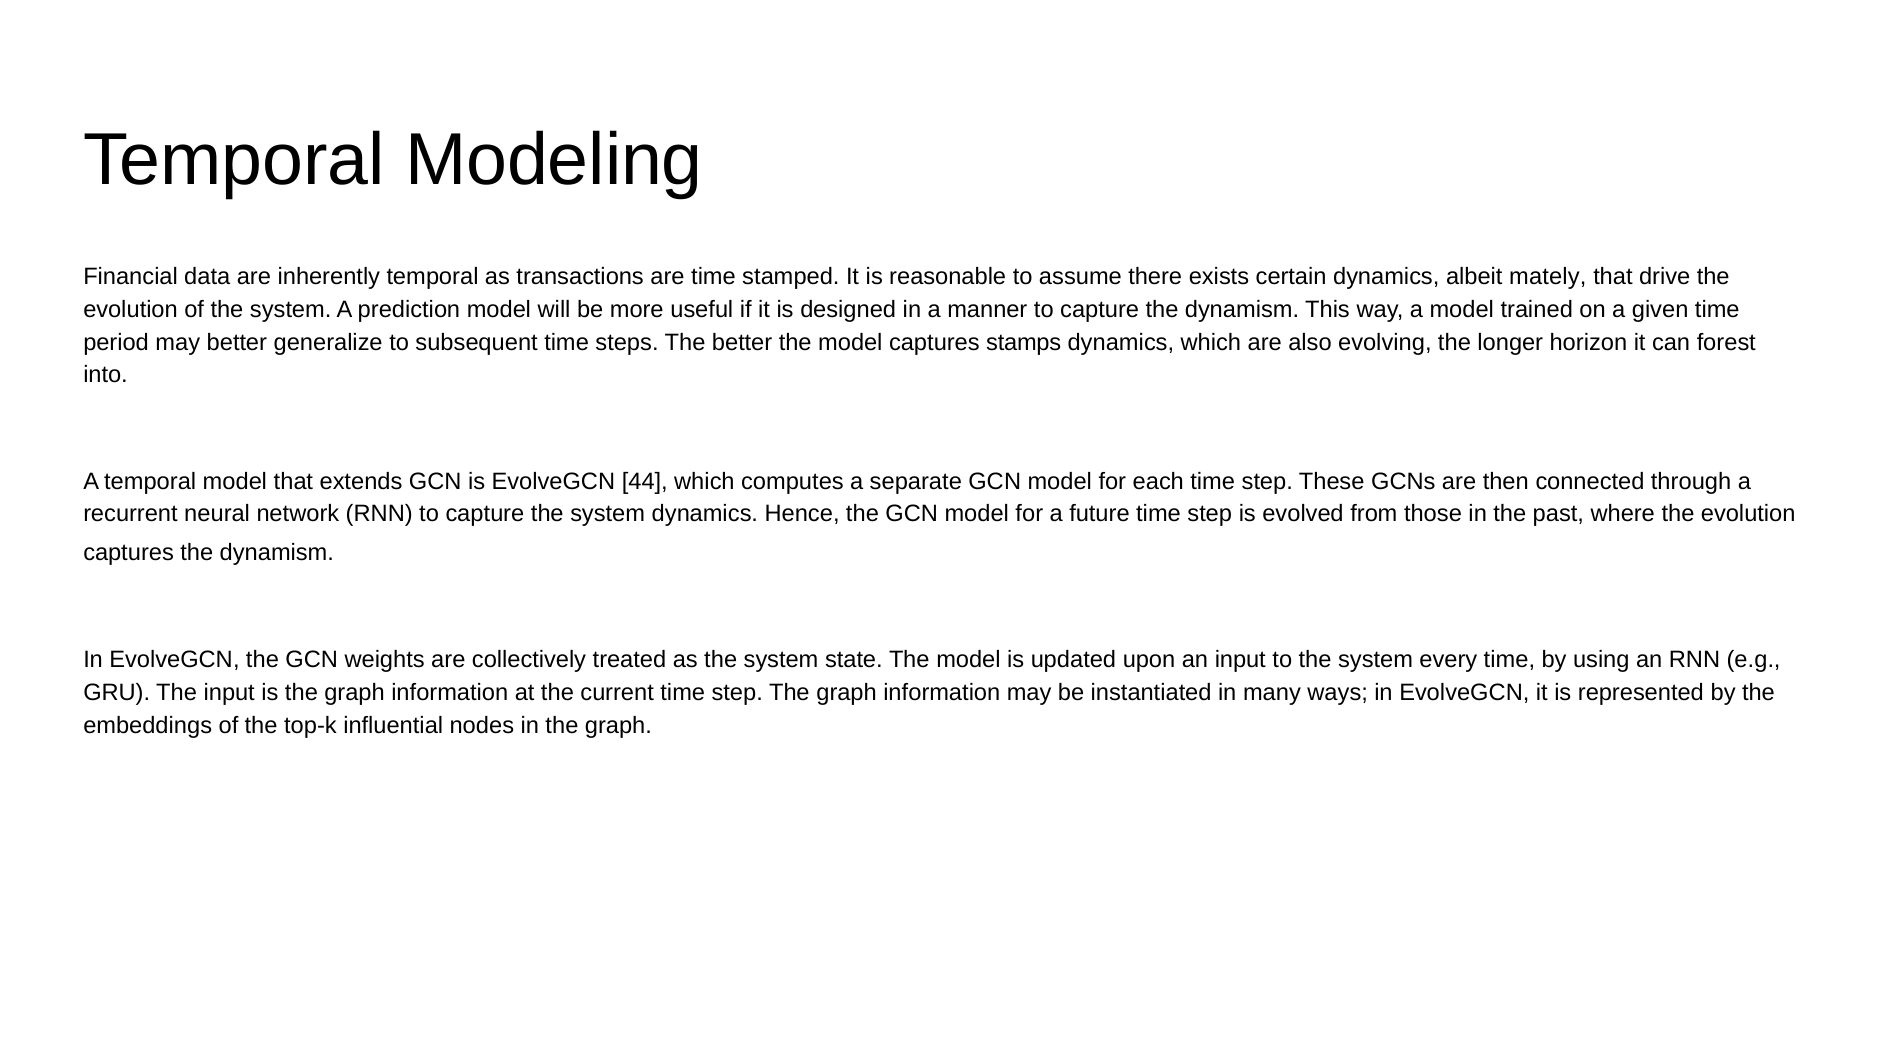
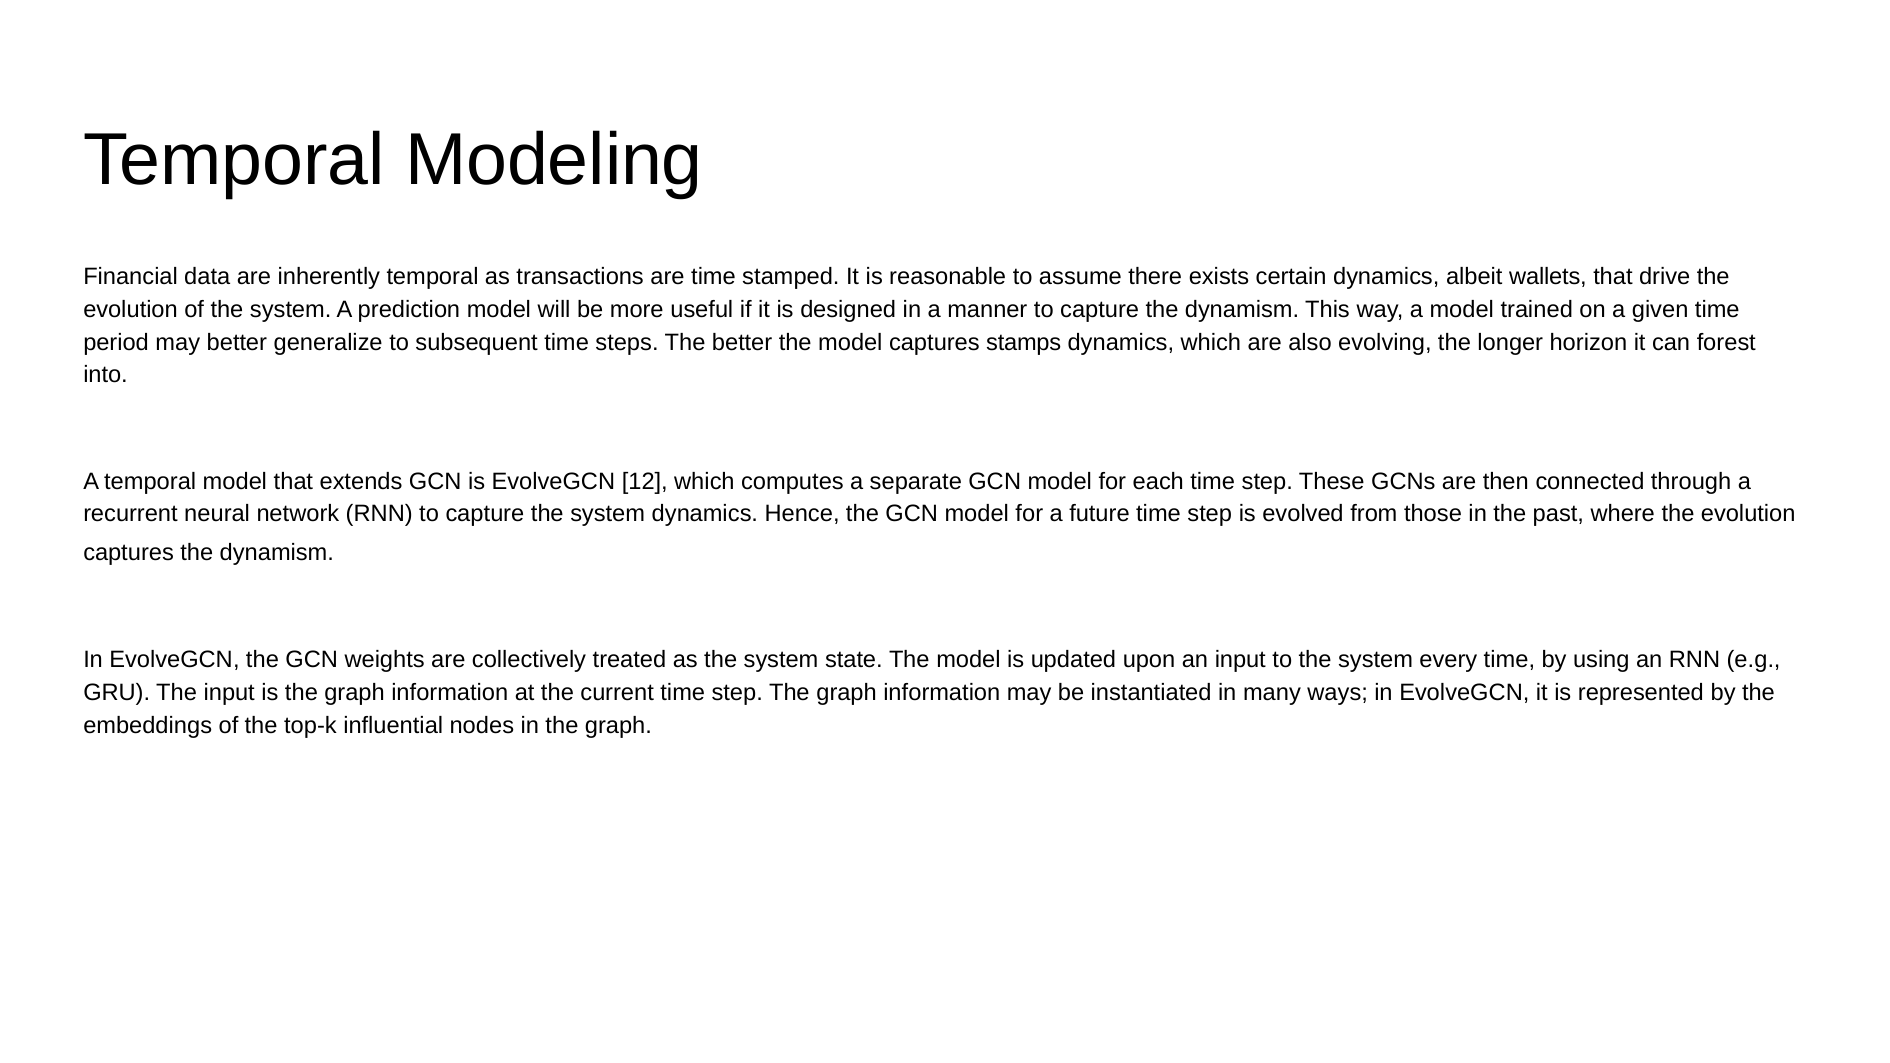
mately: mately -> wallets
44: 44 -> 12
